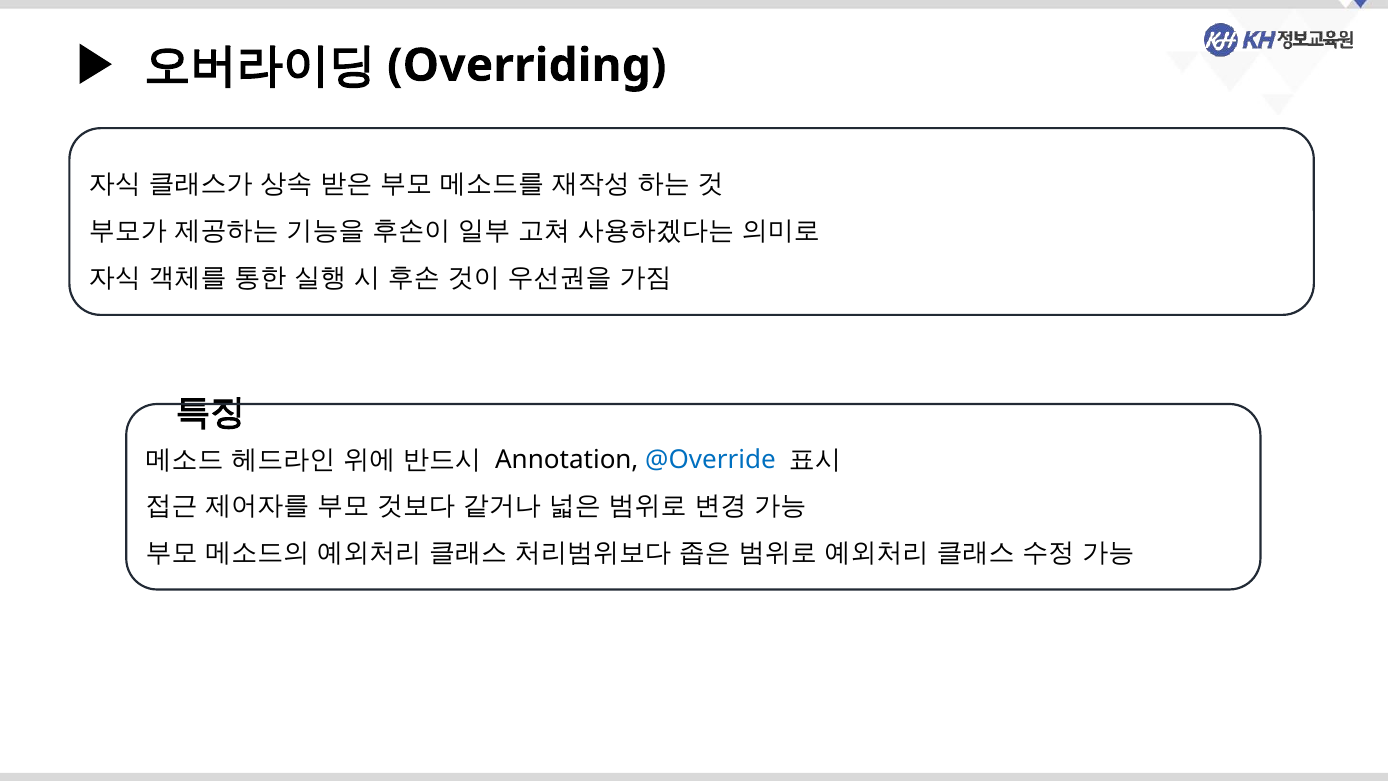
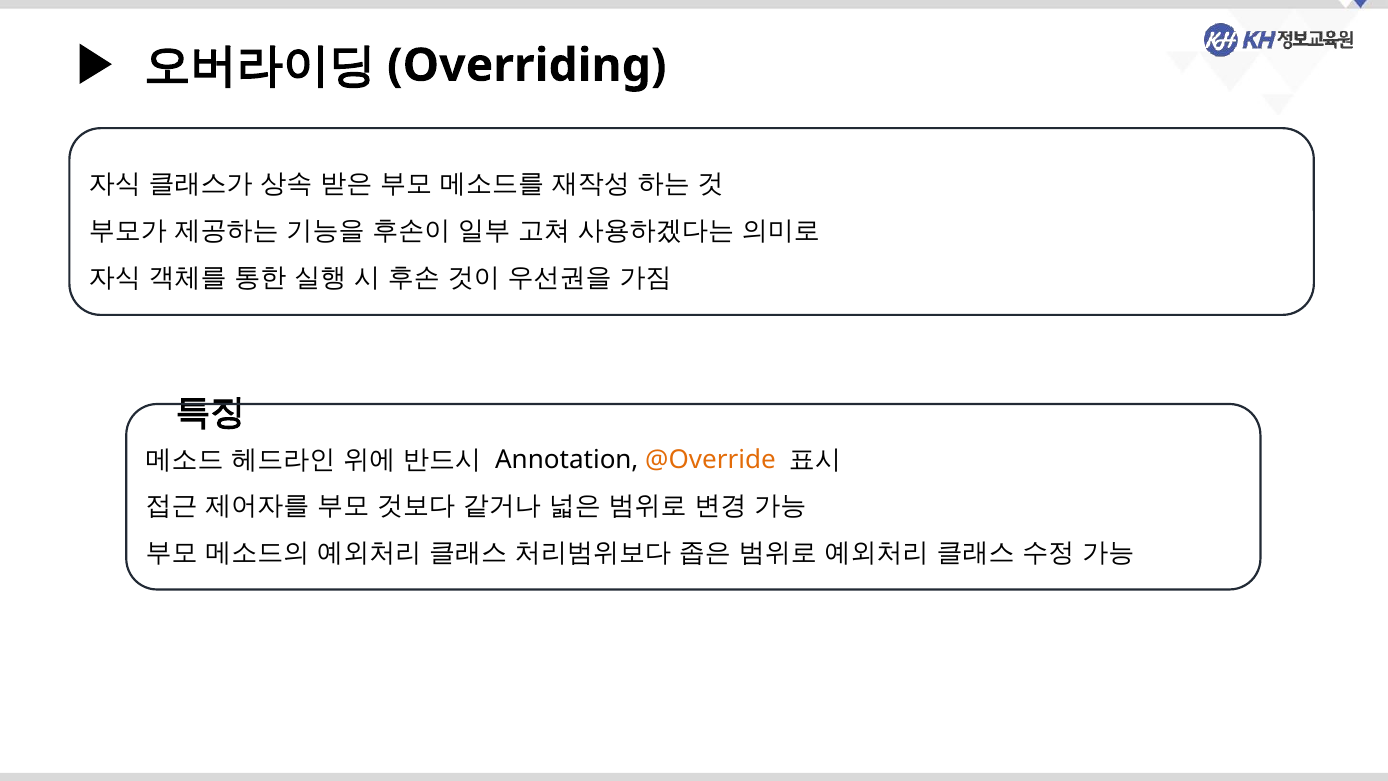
@Override colour: blue -> orange
